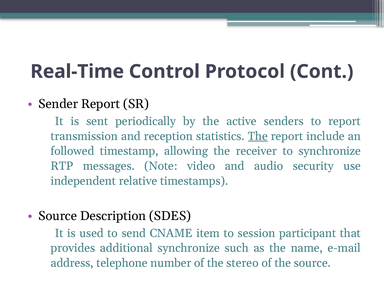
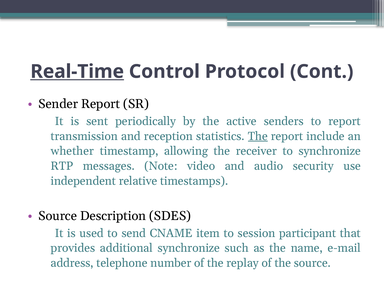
Real-Time underline: none -> present
followed: followed -> whether
stereo: stereo -> replay
